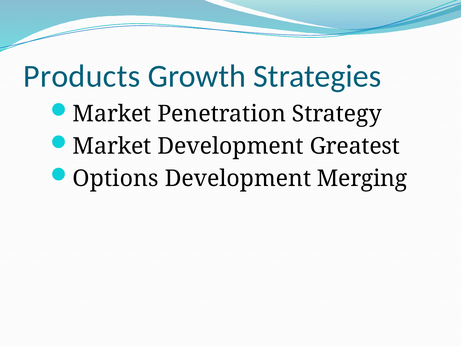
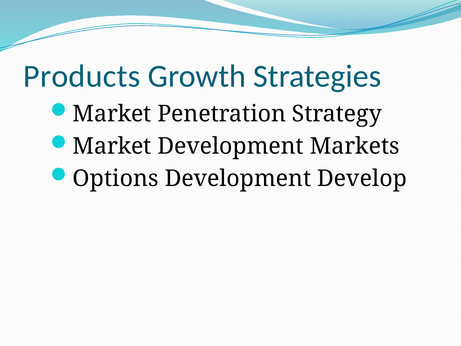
Greatest: Greatest -> Markets
Merging: Merging -> Develop
